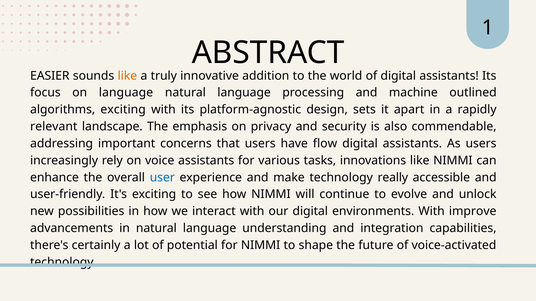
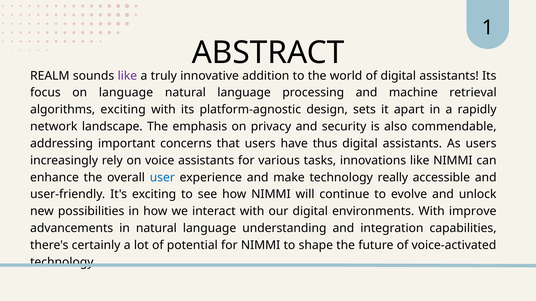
EASIER: EASIER -> REALM
like at (127, 76) colour: orange -> purple
outlined: outlined -> retrieval
relevant: relevant -> network
flow: flow -> thus
